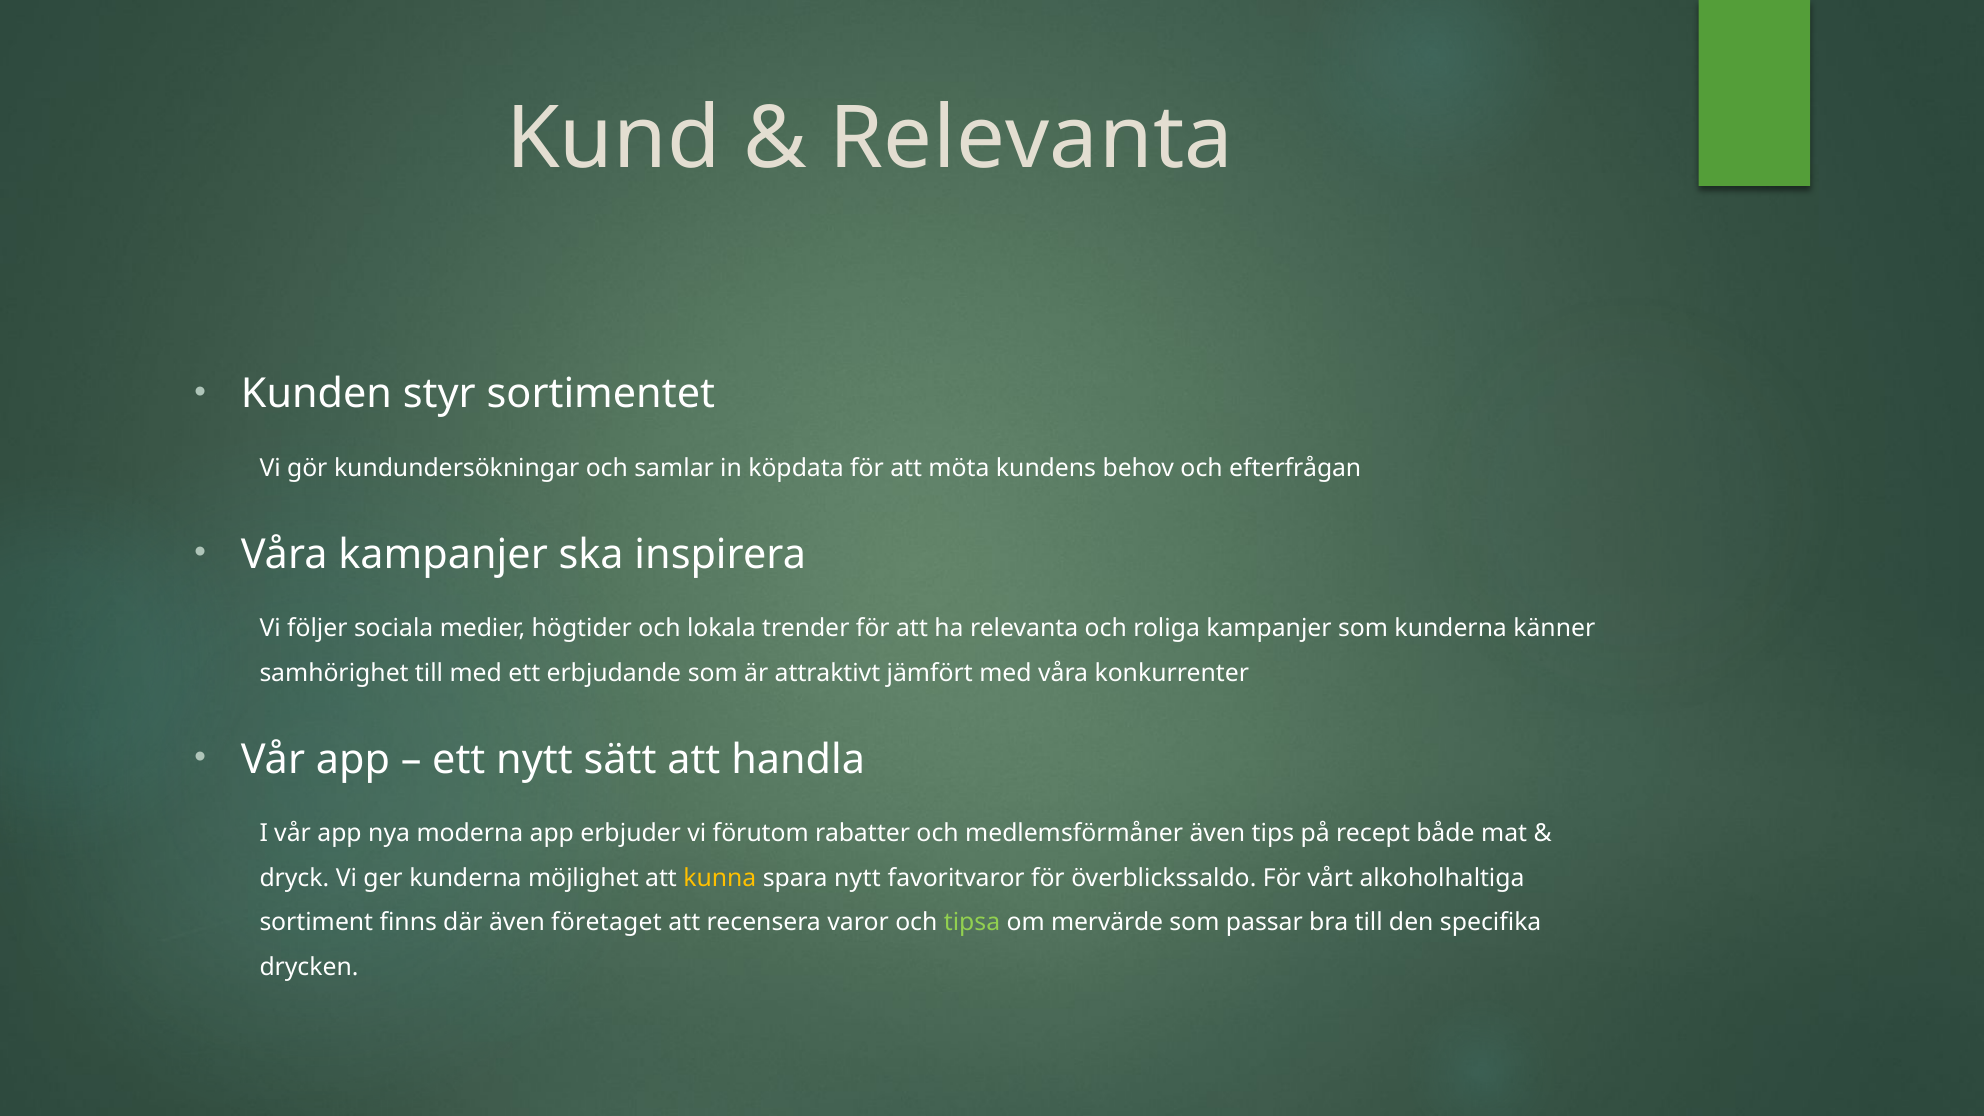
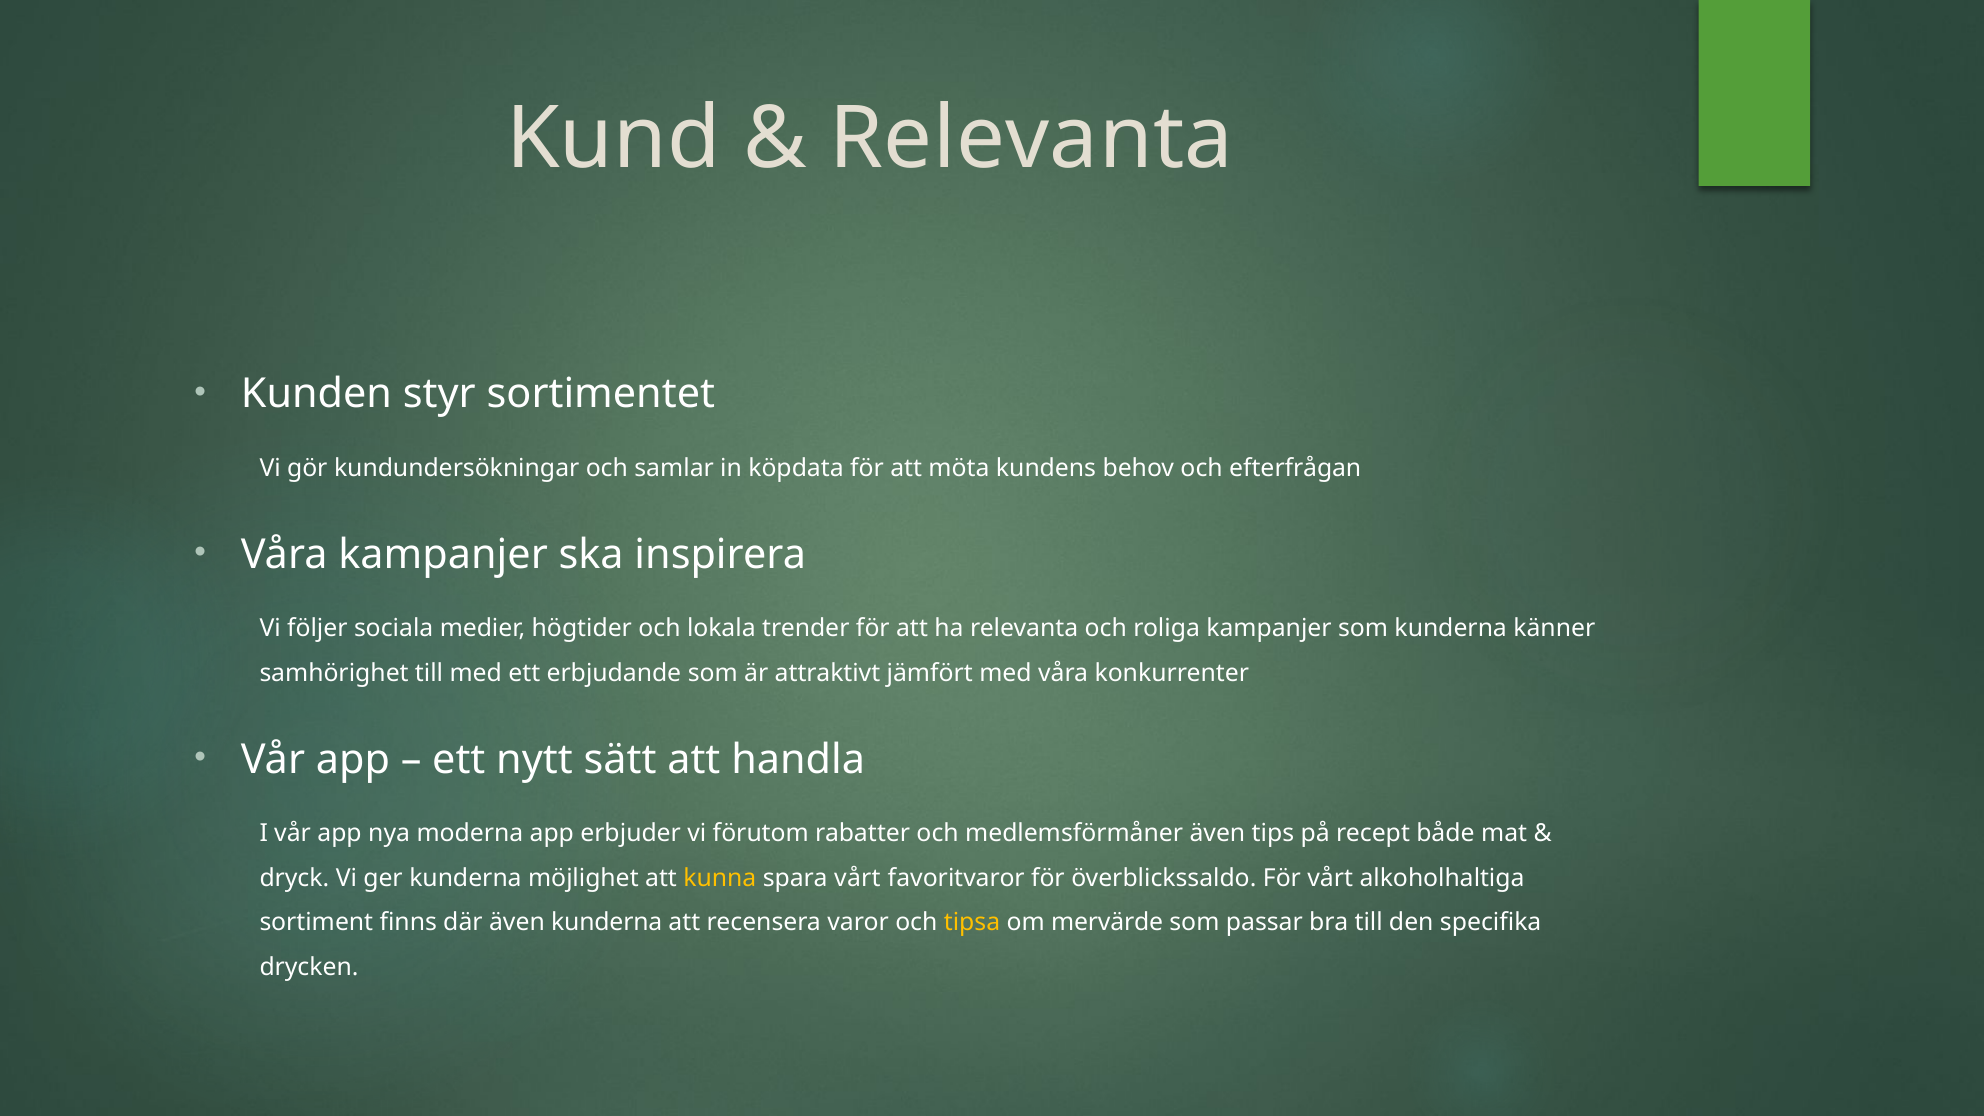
spara nytt: nytt -> vårt
även företaget: företaget -> kunderna
tipsa colour: light green -> yellow
